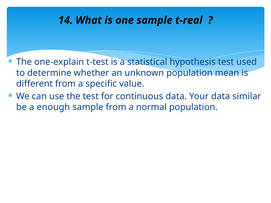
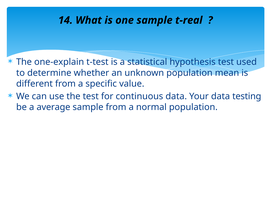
similar: similar -> testing
enough: enough -> average
